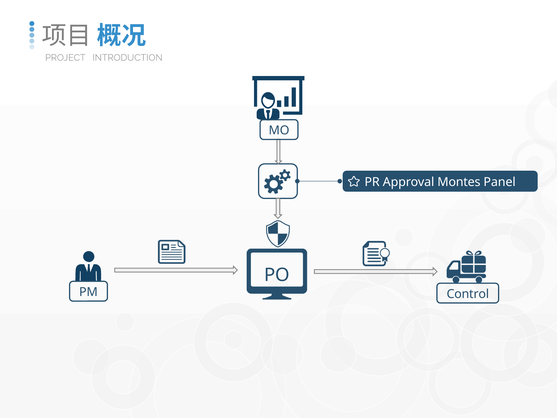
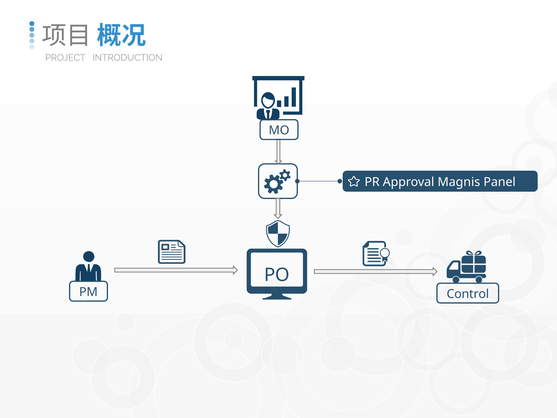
Montes: Montes -> Magnis
